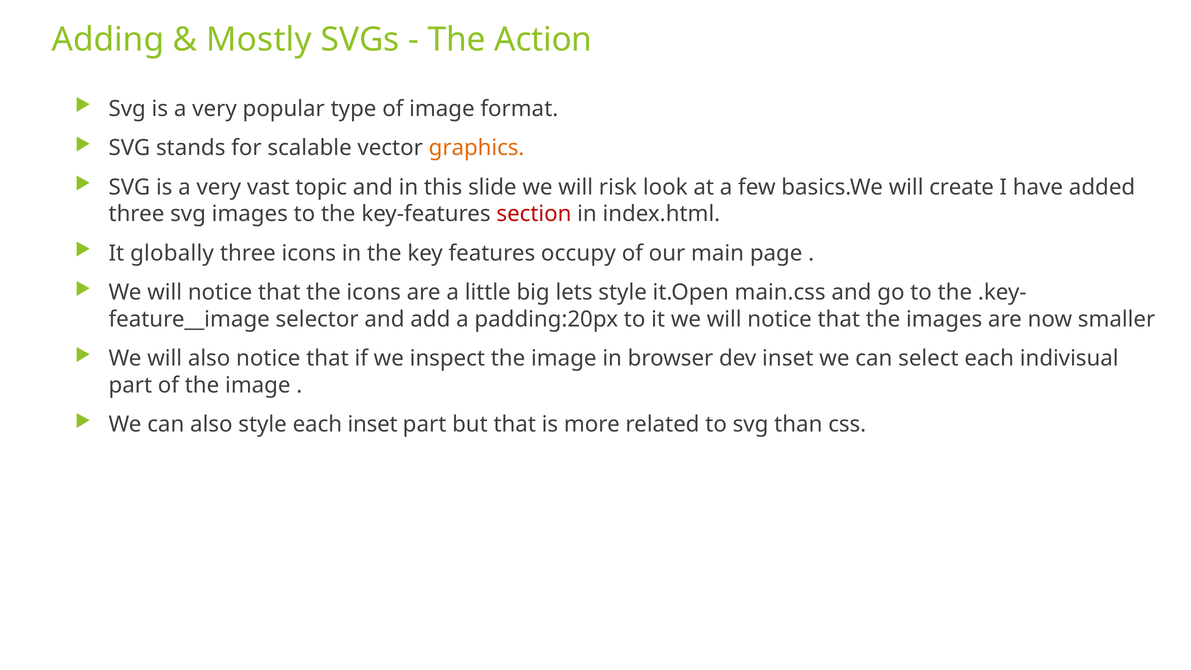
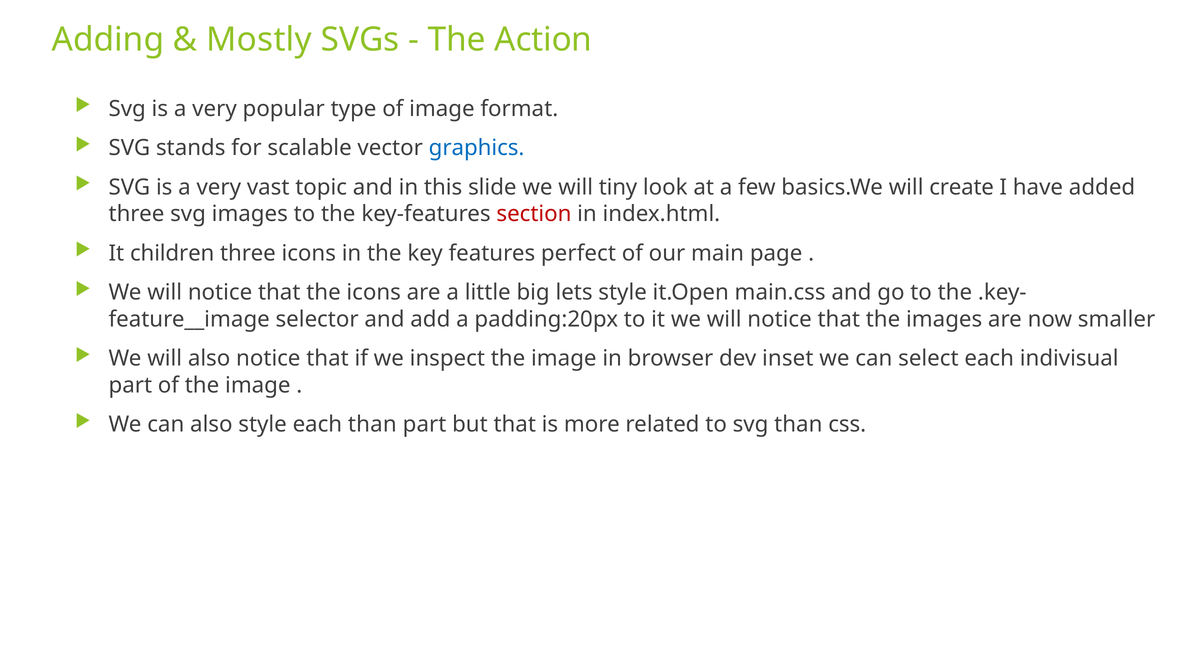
graphics colour: orange -> blue
risk: risk -> tiny
globally: globally -> children
occupy: occupy -> perfect
each inset: inset -> than
